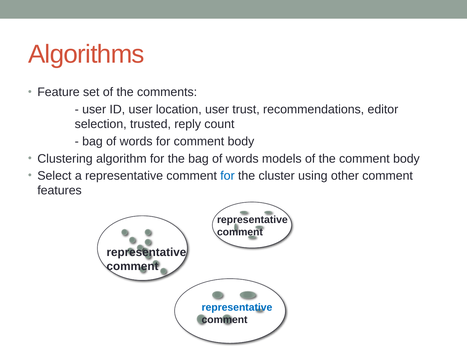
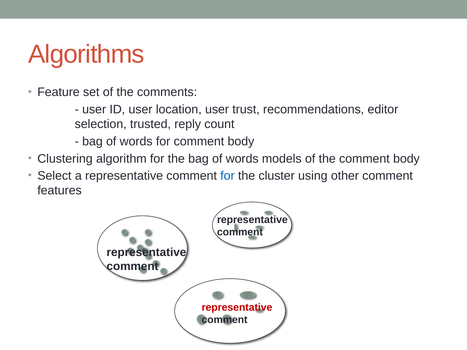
representative at (237, 308) colour: blue -> red
